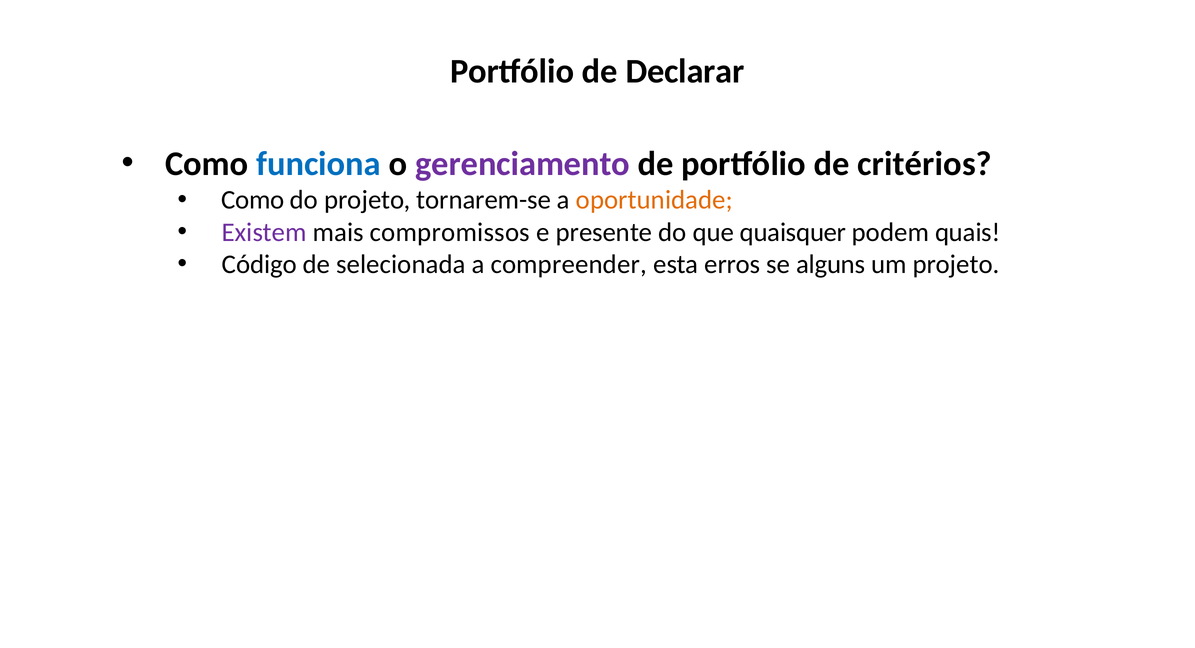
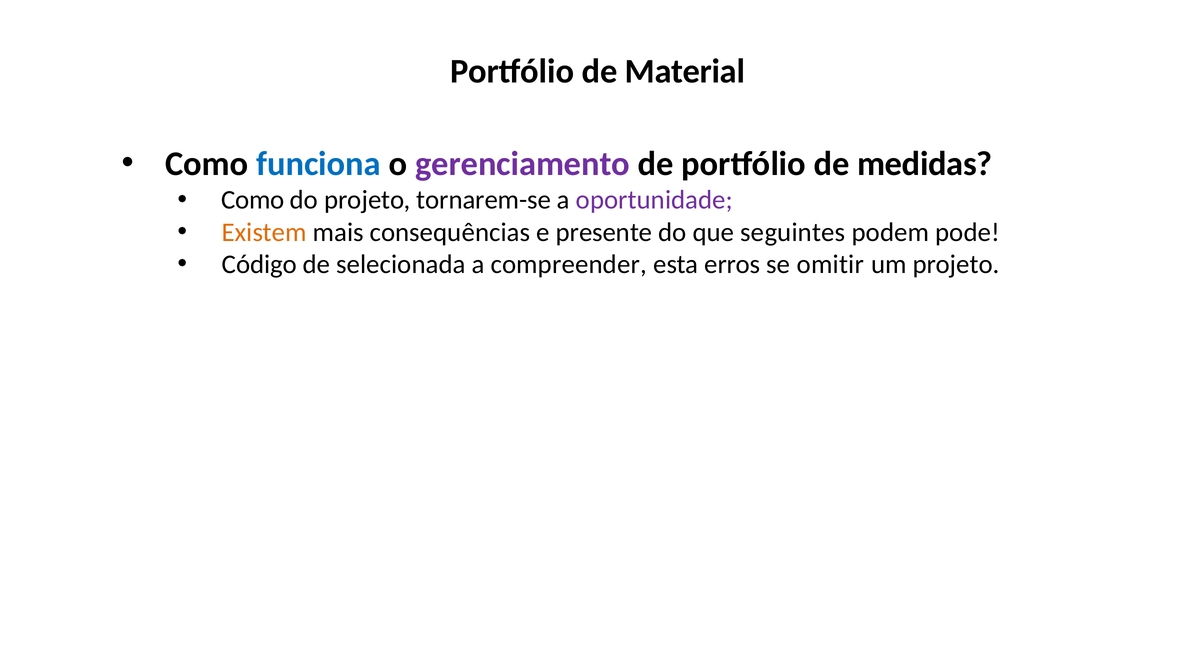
Declarar: Declarar -> Material
critérios: critérios -> medidas
oportunidade colour: orange -> purple
Existem colour: purple -> orange
compromissos: compromissos -> consequências
quaisquer: quaisquer -> seguintes
quais: quais -> pode
alguns: alguns -> omitir
